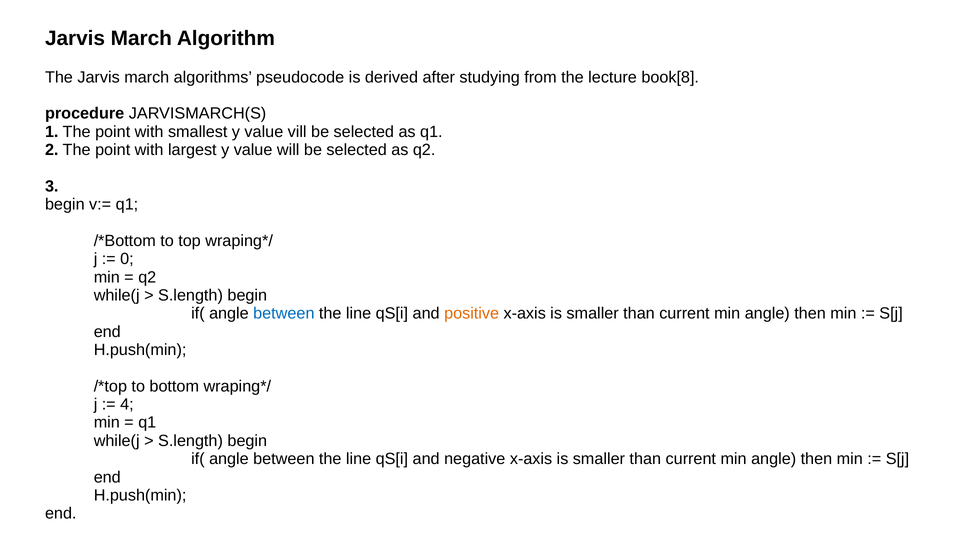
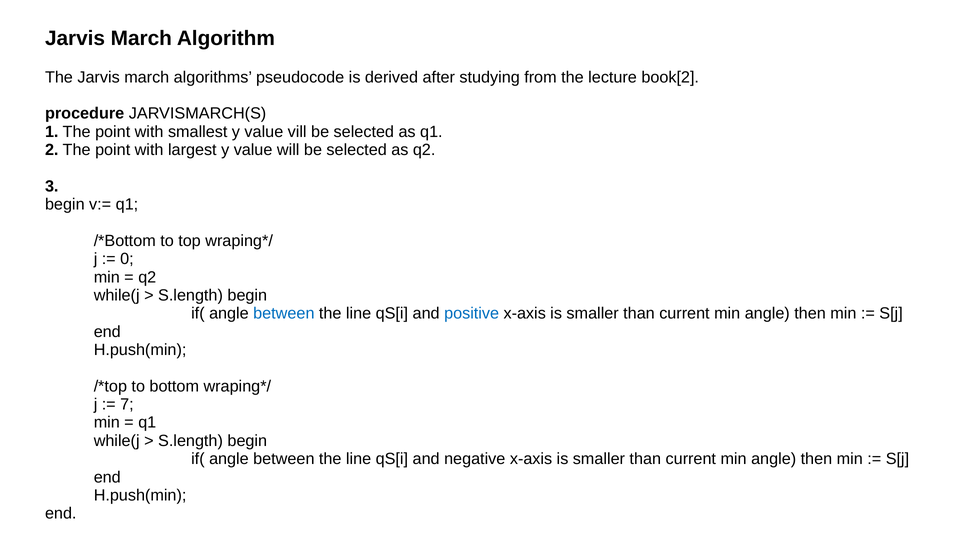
book[8: book[8 -> book[2
positive colour: orange -> blue
4: 4 -> 7
